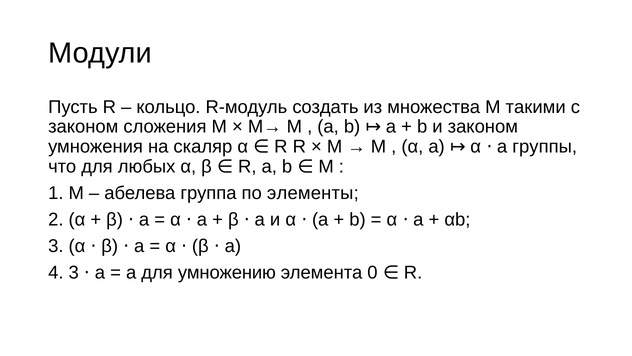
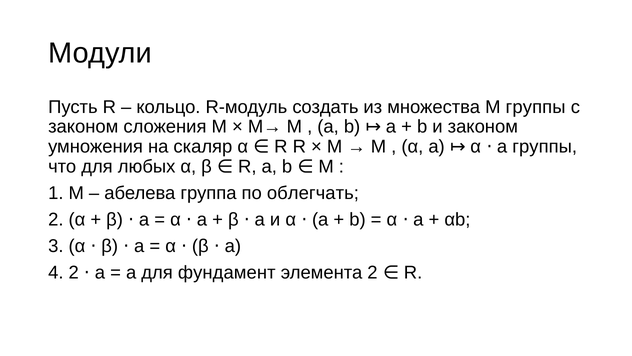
M такими: такими -> группы
элементы: элементы -> облегчать
4 3: 3 -> 2
умножению: умножению -> фундамент
элемента 0: 0 -> 2
